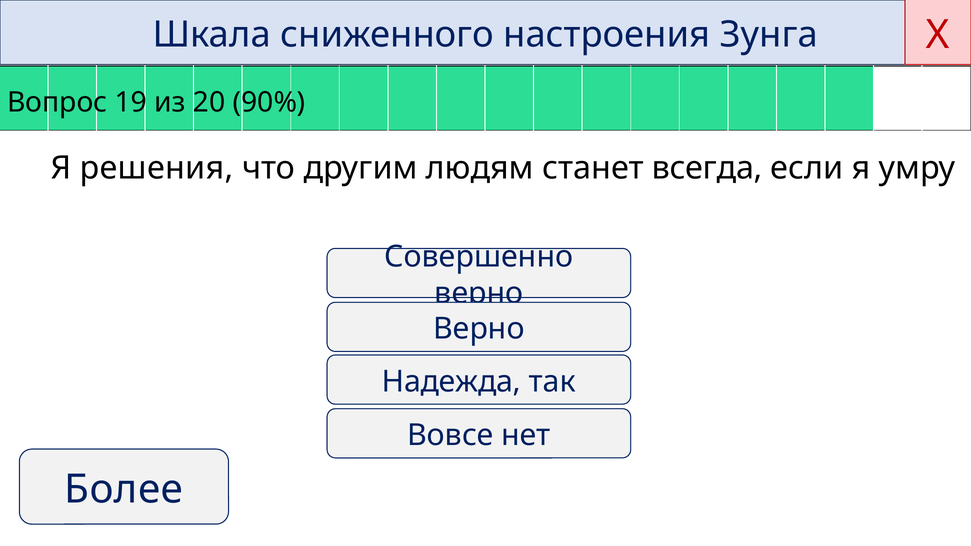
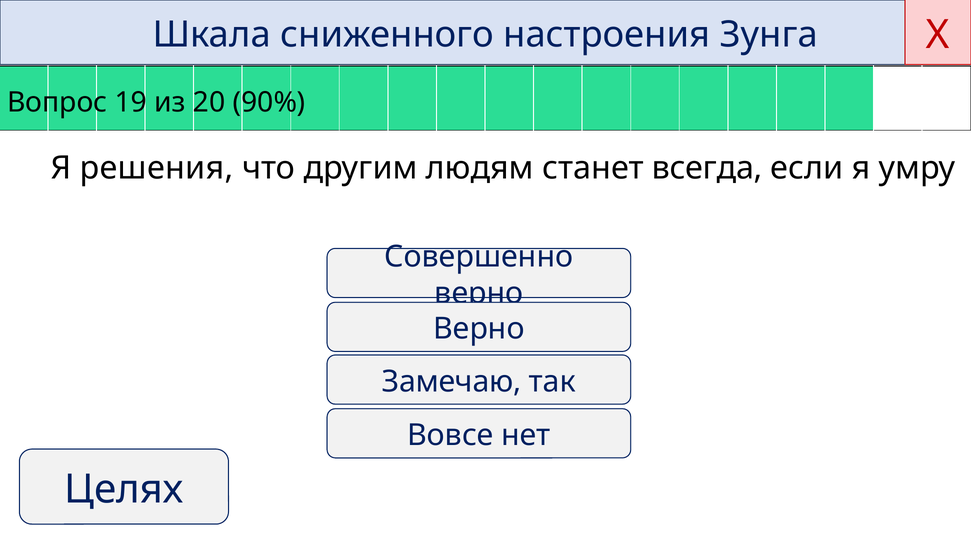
Надежда: Надежда -> Замечаю
Более: Более -> Целях
